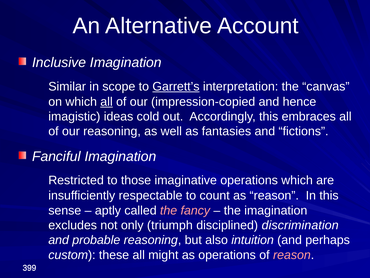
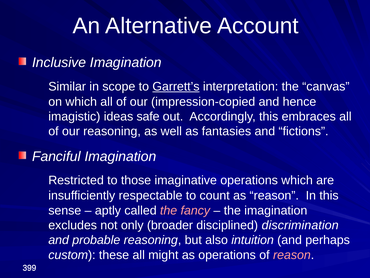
all at (107, 102) underline: present -> none
cold: cold -> safe
triumph: triumph -> broader
